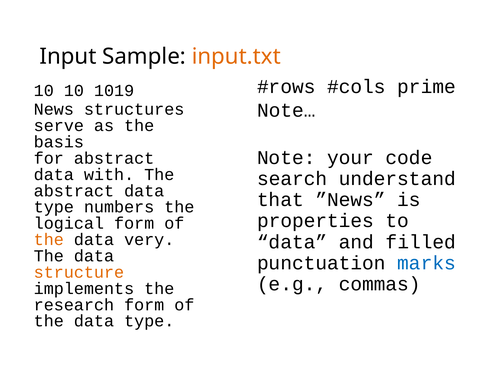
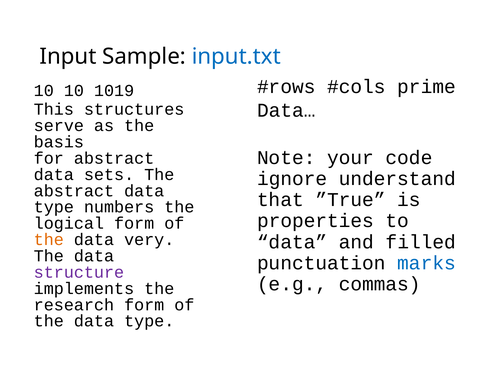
input.txt colour: orange -> blue
Note…: Note… -> Data…
News: News -> This
with: with -> sets
search: search -> ignore
”News: ”News -> ”True
structure colour: orange -> purple
